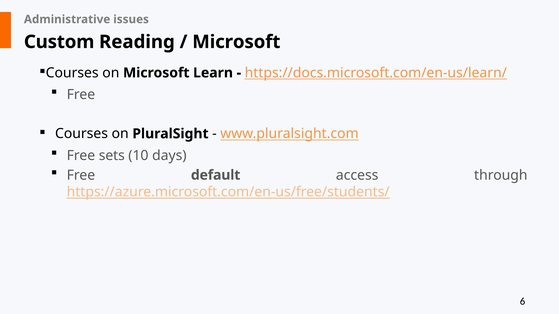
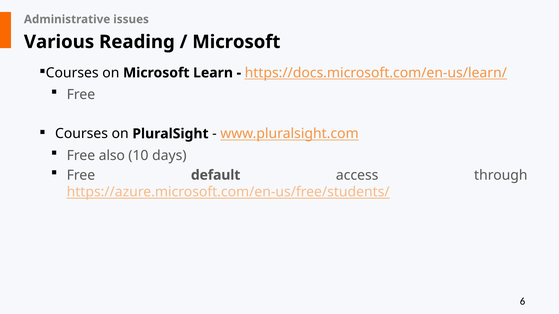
Custom: Custom -> Various
sets: sets -> also
